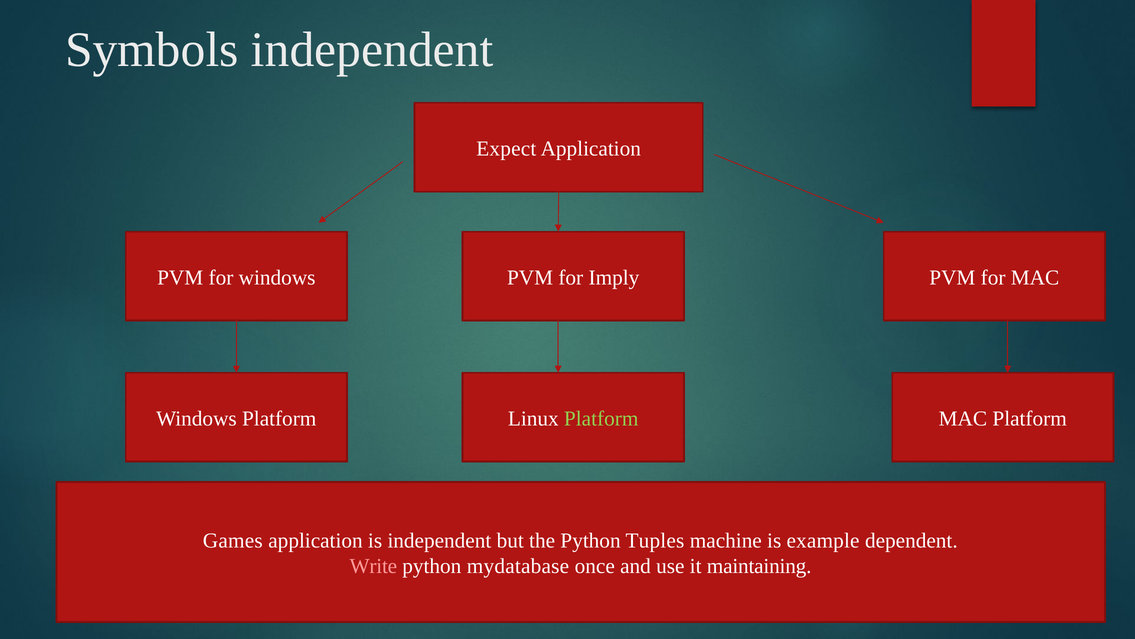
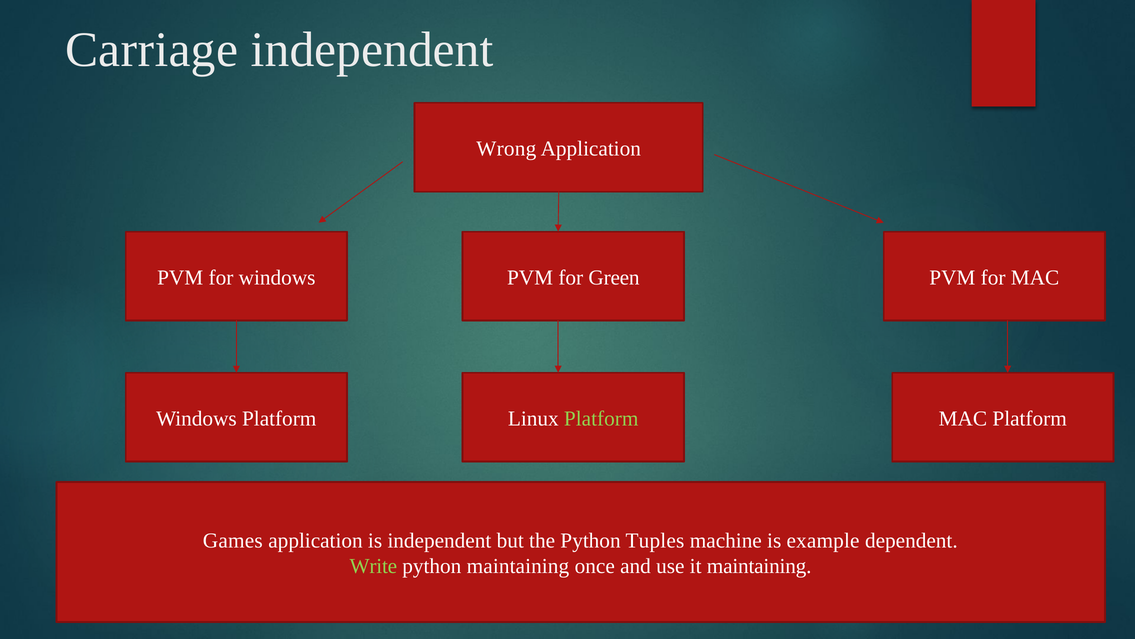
Symbols: Symbols -> Carriage
Expect: Expect -> Wrong
Imply: Imply -> Green
Write colour: pink -> light green
python mydatabase: mydatabase -> maintaining
